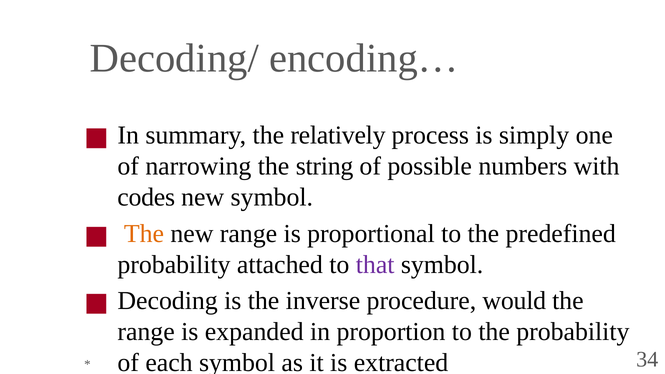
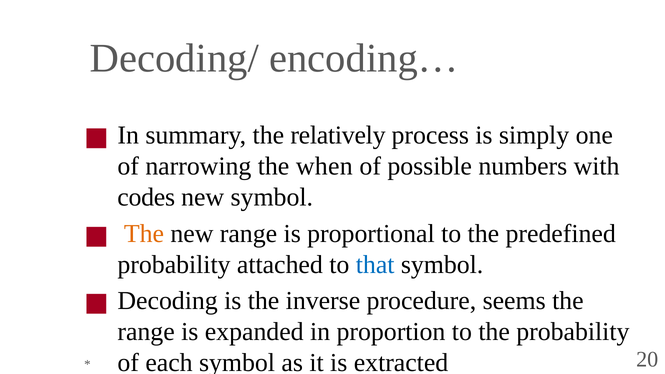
string: string -> when
that colour: purple -> blue
would: would -> seems
34: 34 -> 20
